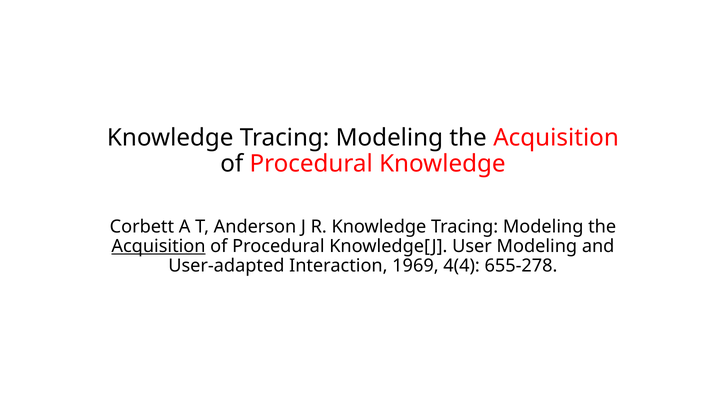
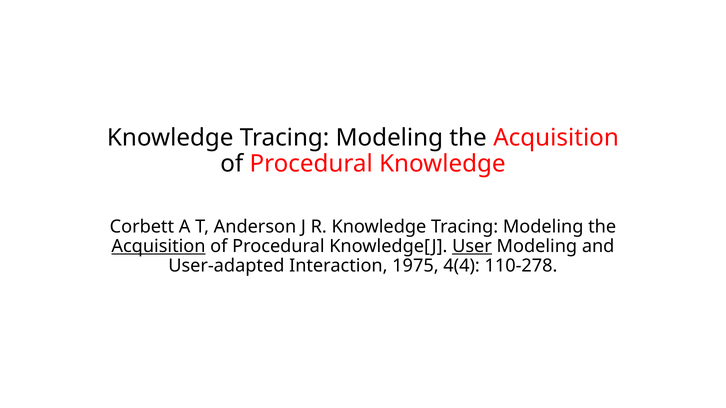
User underline: none -> present
1969: 1969 -> 1975
655-278: 655-278 -> 110-278
